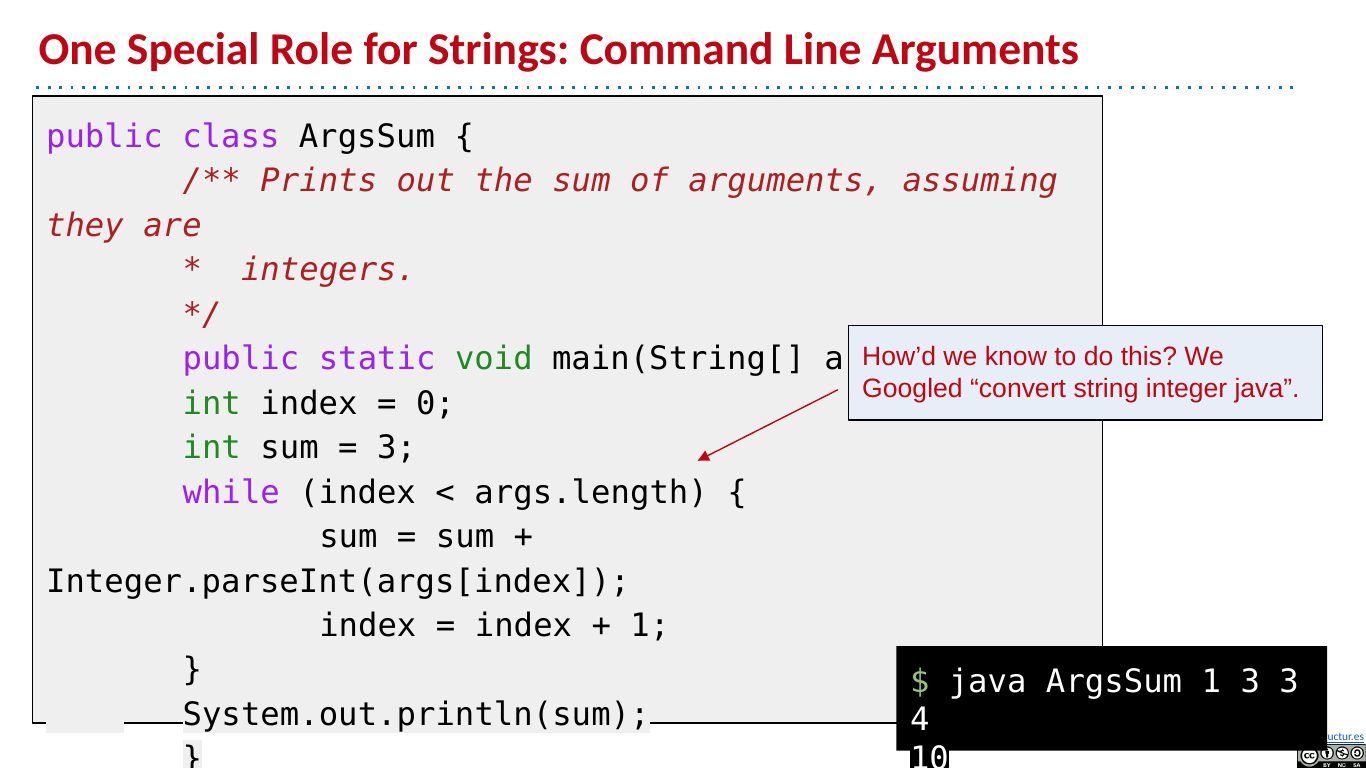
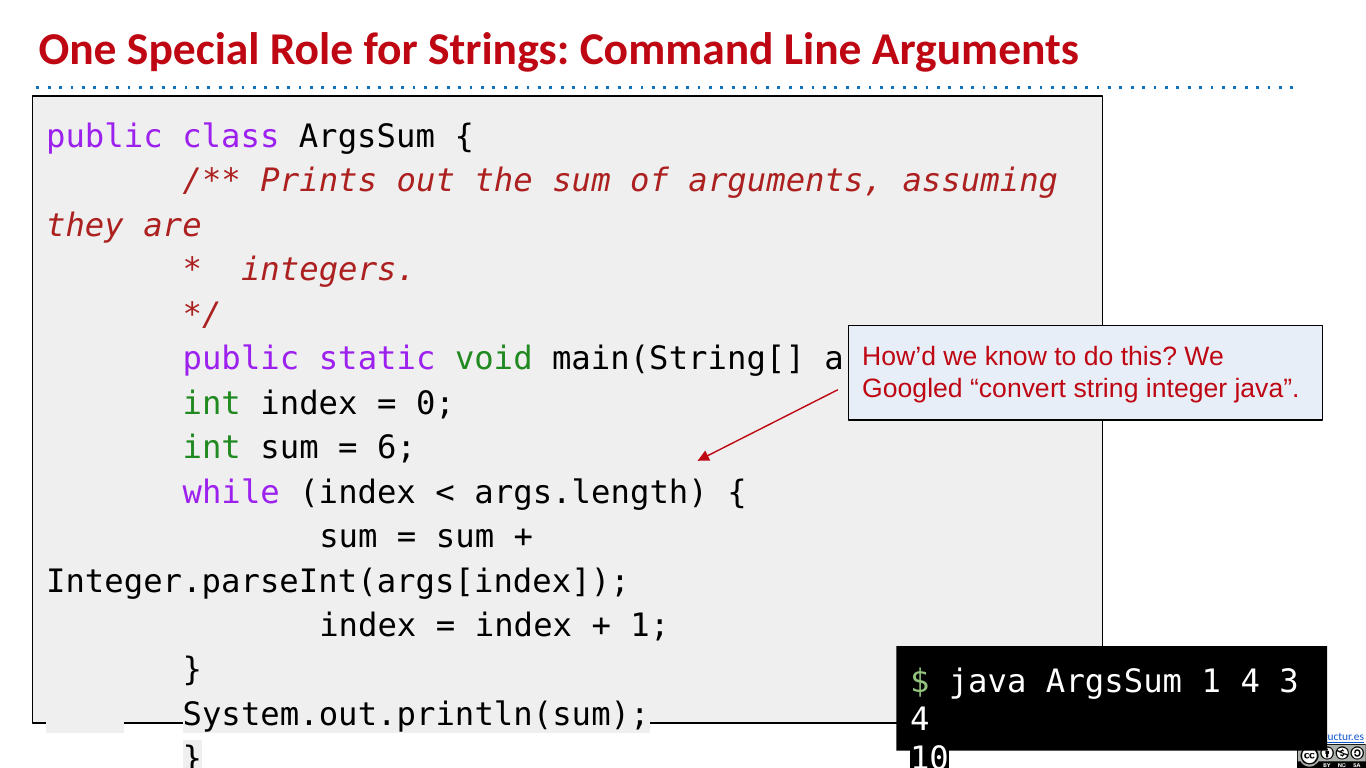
3 at (397, 448): 3 -> 6
1 3: 3 -> 4
